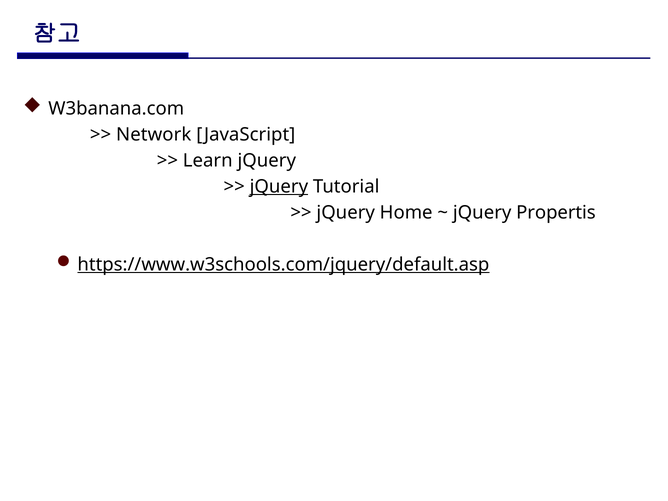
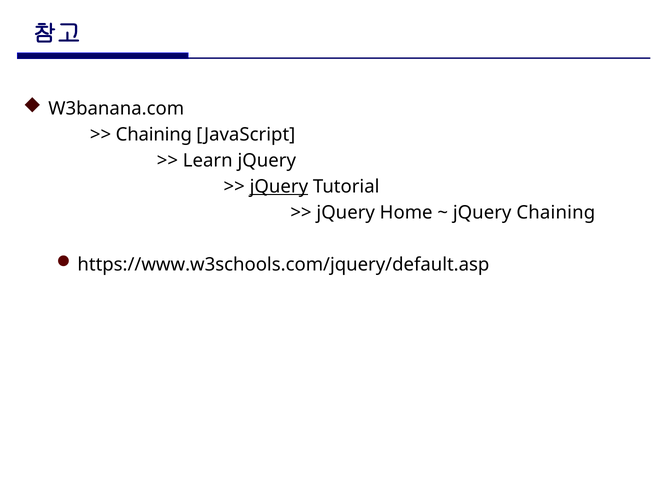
Network at (154, 134): Network -> Chaining
jQuery Propertis: Propertis -> Chaining
https://www.w3schools.com/jquery/default.asp underline: present -> none
